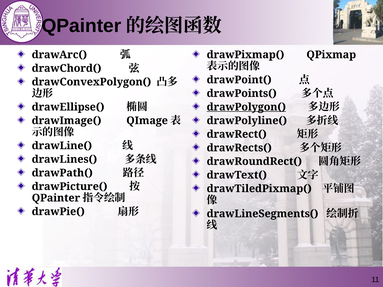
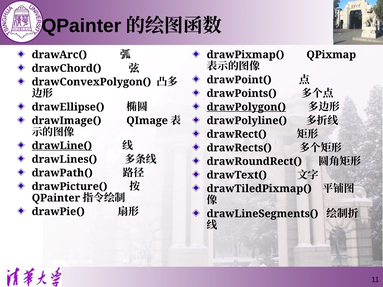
drawLine( underline: none -> present
